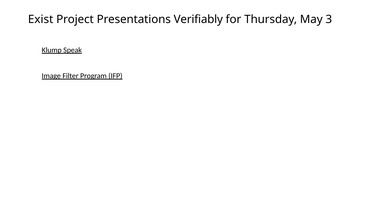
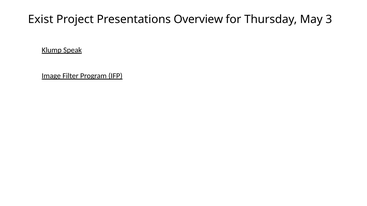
Verifiably: Verifiably -> Overview
